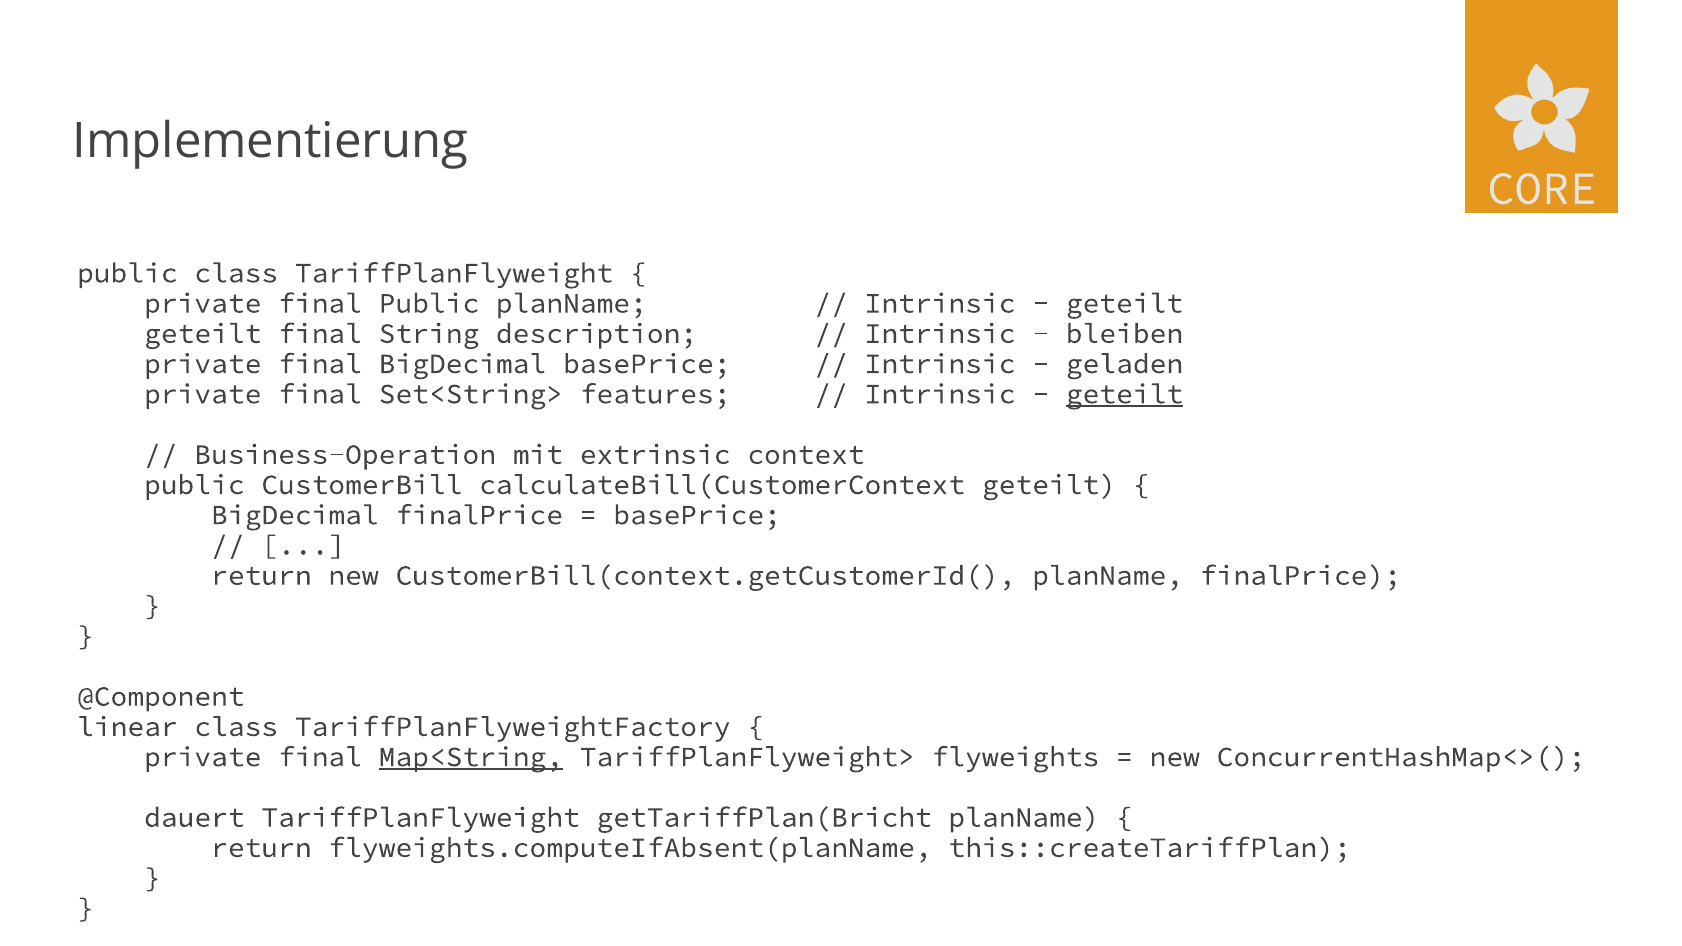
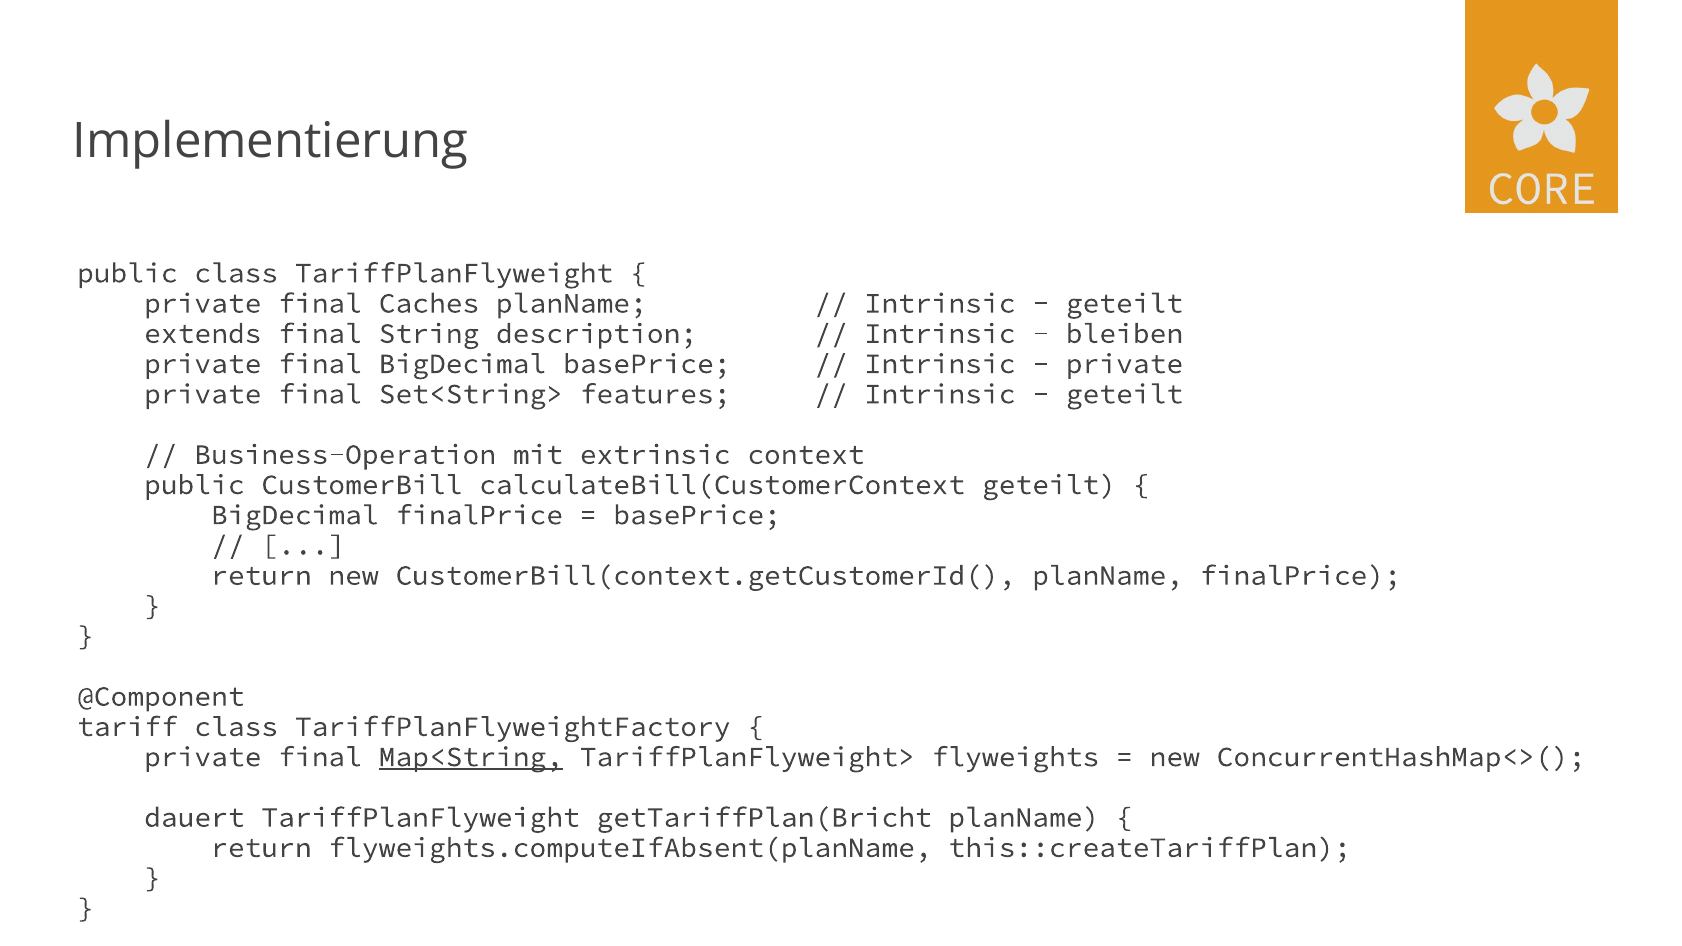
final Public: Public -> Caches
geteilt at (203, 334): geteilt -> extends
geladen at (1124, 364): geladen -> private
geteilt at (1124, 394) underline: present -> none
linear: linear -> tariff
